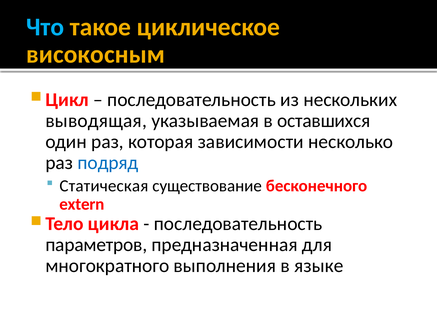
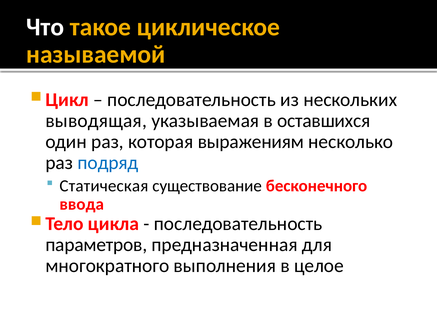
Что colour: light blue -> white
високосным: високосным -> называемой
зависимости: зависимости -> выражениям
extern: extern -> ввода
языке: языке -> целое
